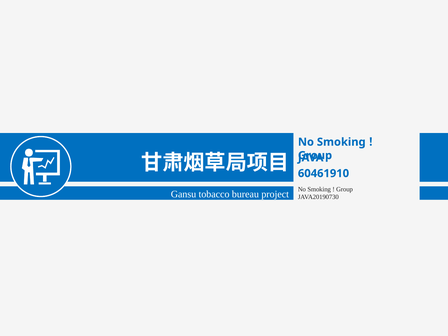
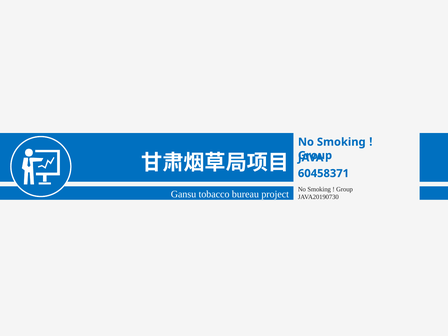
60461910: 60461910 -> 60458371
